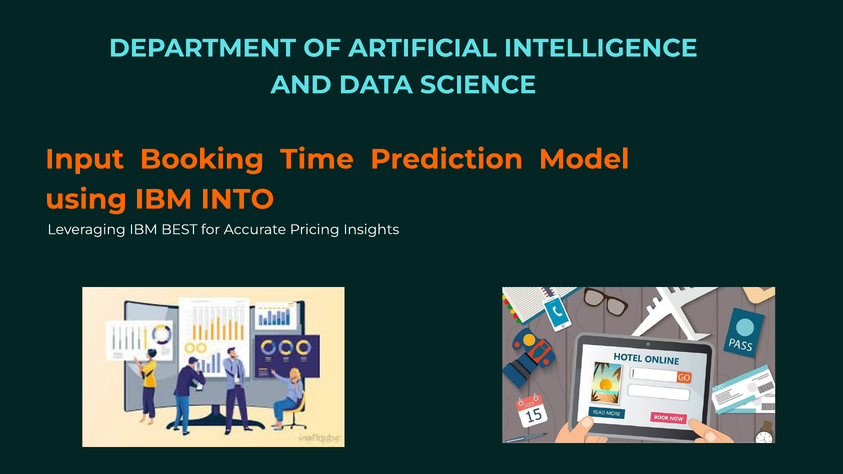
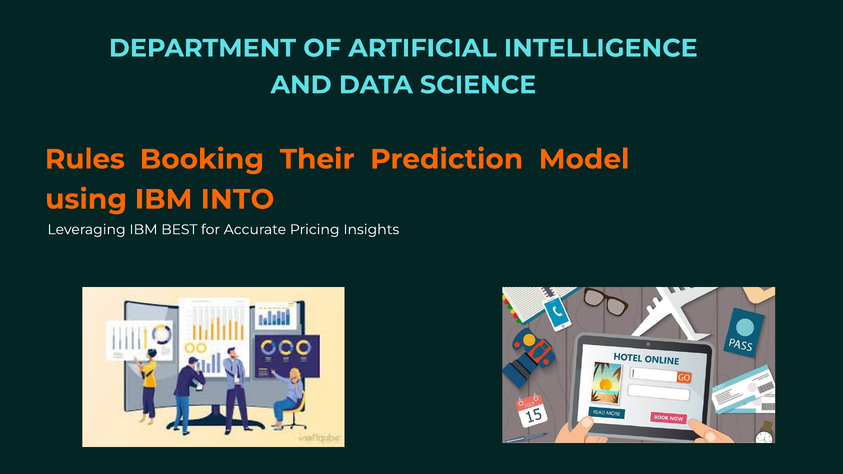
Input: Input -> Rules
Time: Time -> Their
